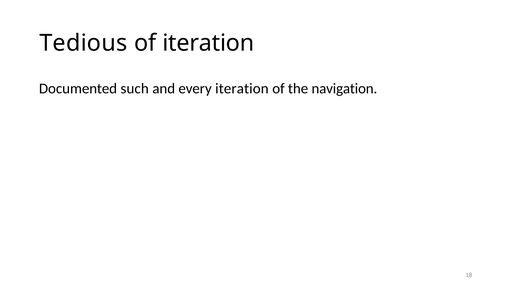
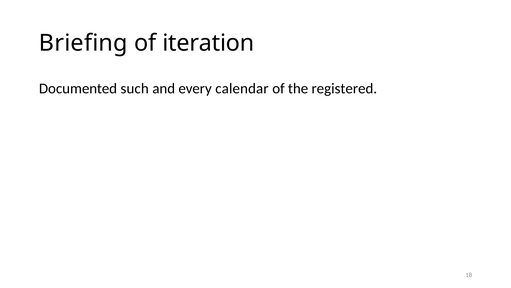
Tedious: Tedious -> Briefing
every iteration: iteration -> calendar
navigation: navigation -> registered
